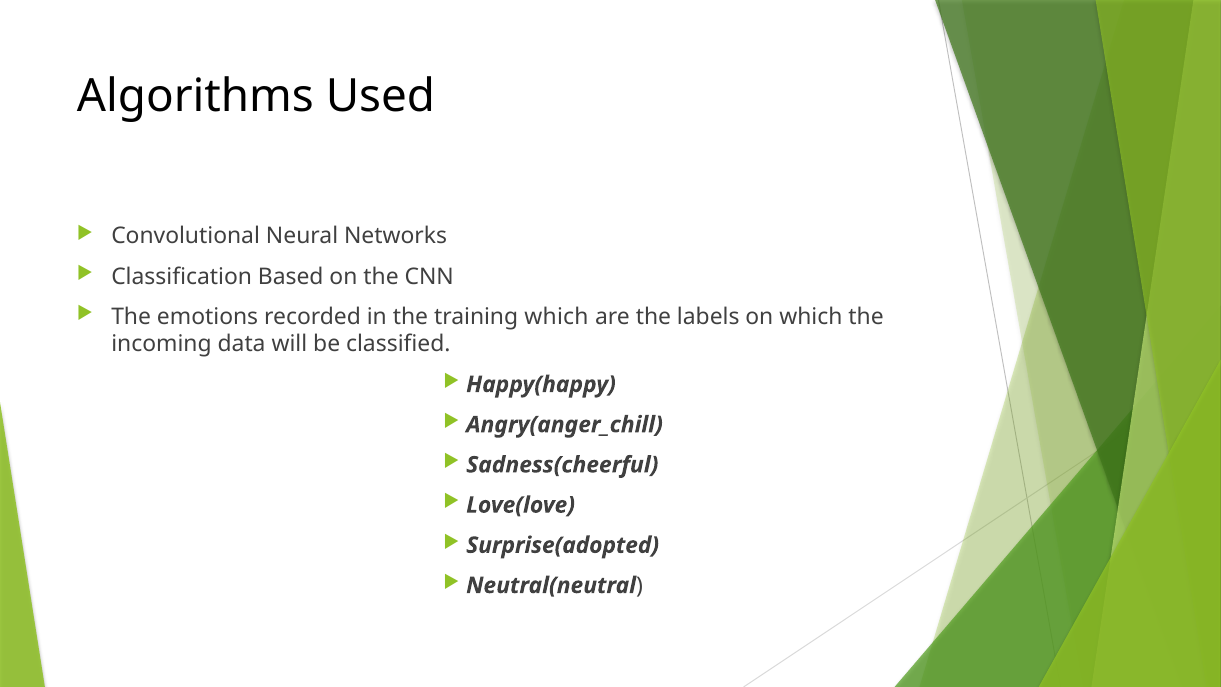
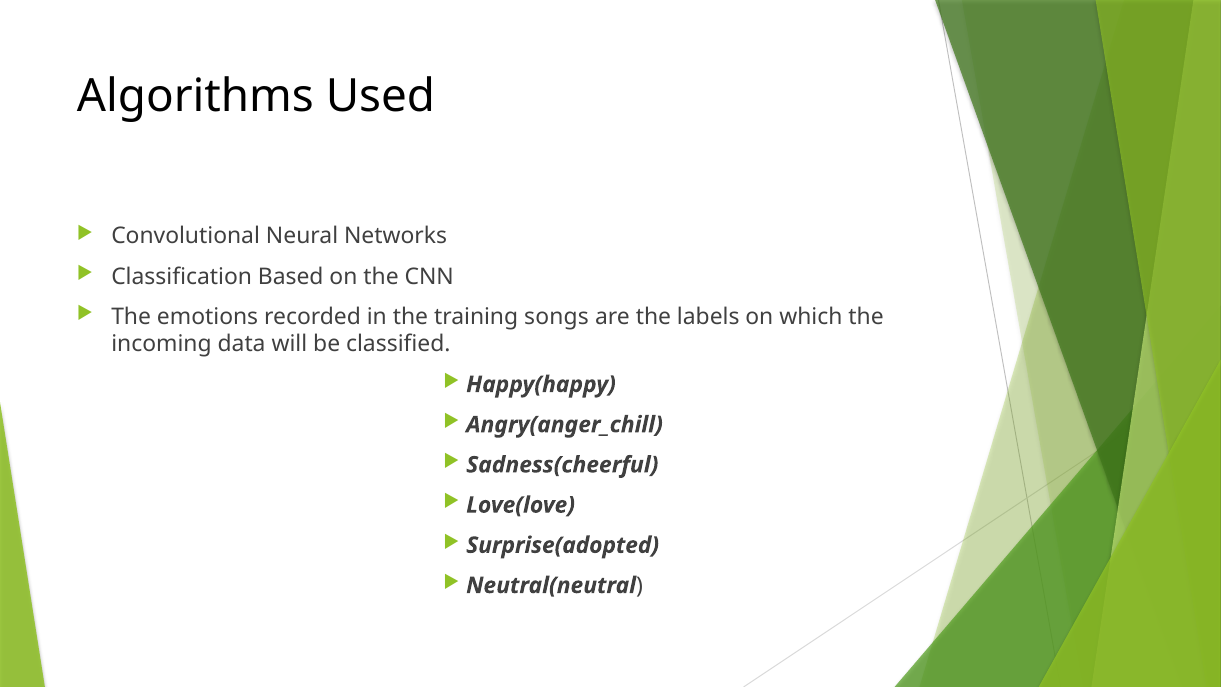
training which: which -> songs
